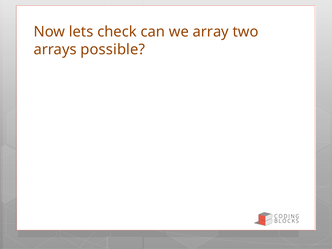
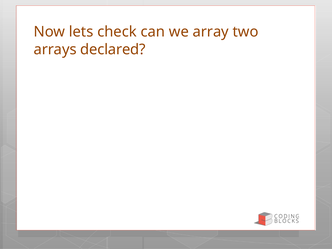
possible: possible -> declared
